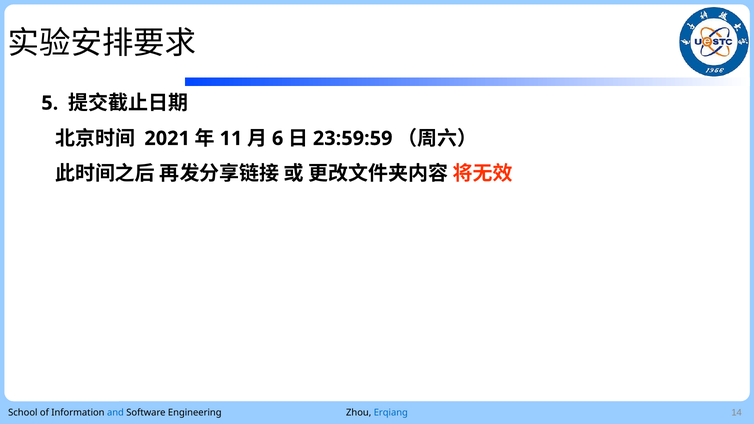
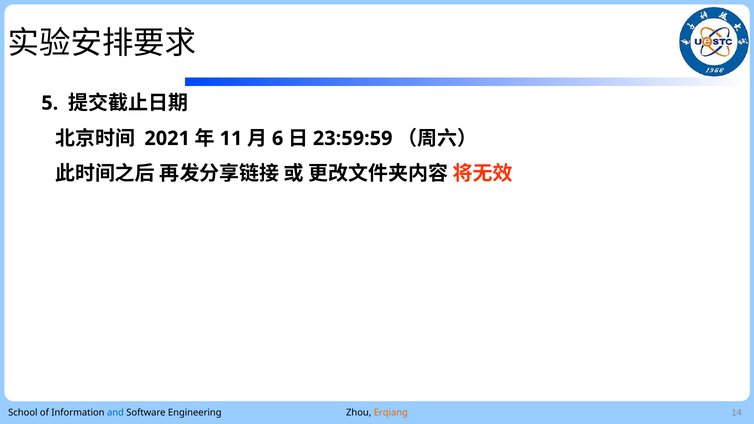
Erqiang colour: blue -> orange
